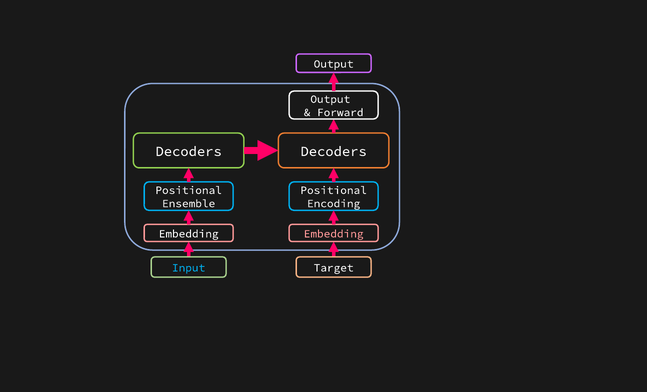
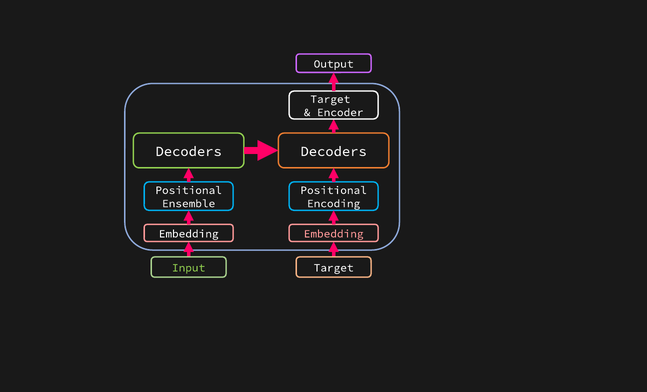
Output at (330, 99): Output -> Target
Forward: Forward -> Encoder
Input colour: light blue -> light green
